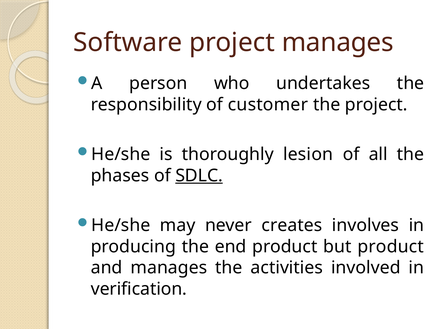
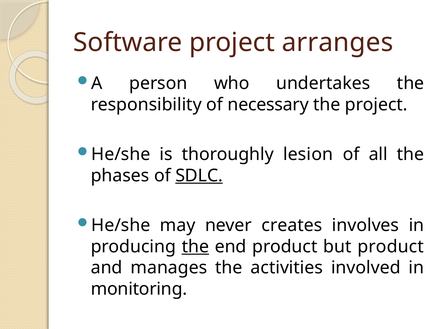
project manages: manages -> arranges
customer: customer -> necessary
the at (195, 247) underline: none -> present
verification: verification -> monitoring
